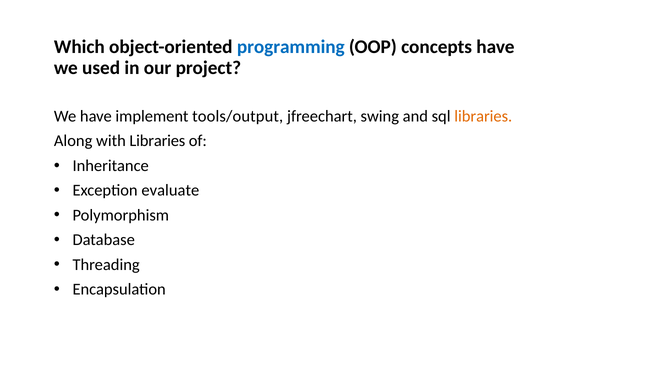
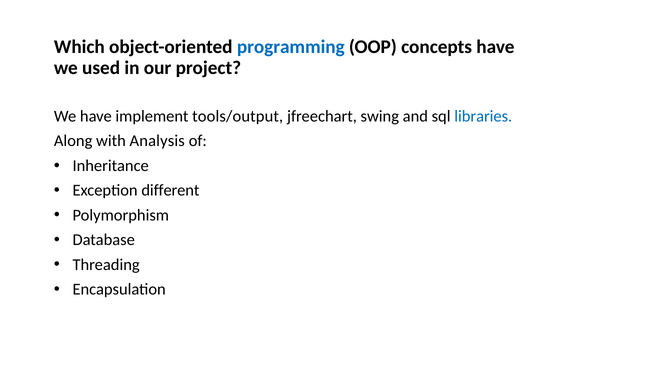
libraries at (483, 116) colour: orange -> blue
with Libraries: Libraries -> Analysis
evaluate: evaluate -> different
